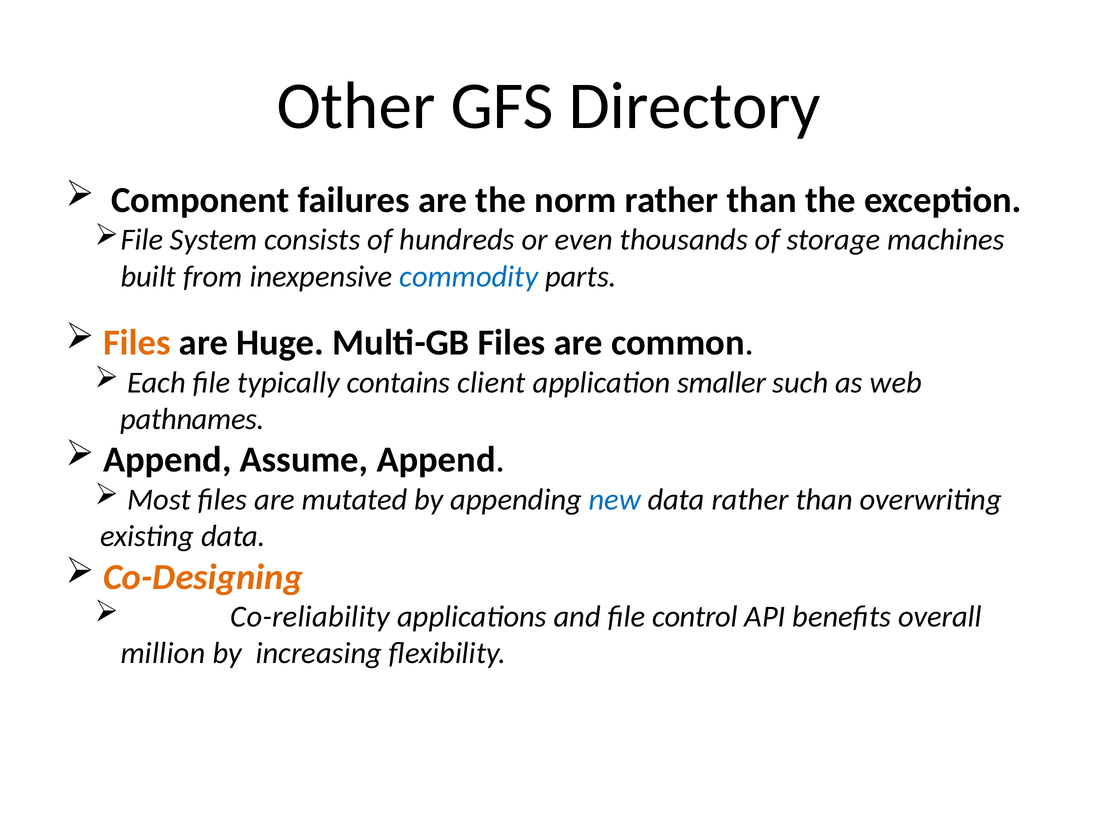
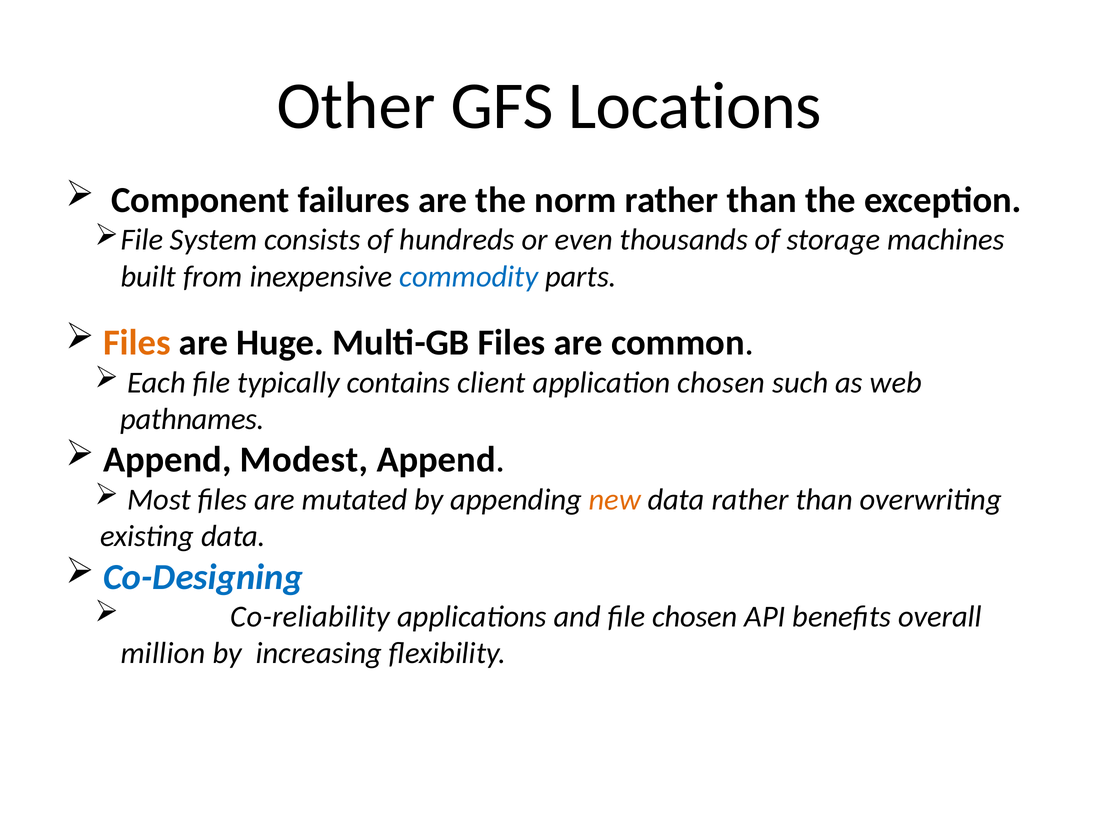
Directory: Directory -> Locations
application smaller: smaller -> chosen
Assume: Assume -> Modest
new colour: blue -> orange
Co-Designing colour: orange -> blue
file control: control -> chosen
